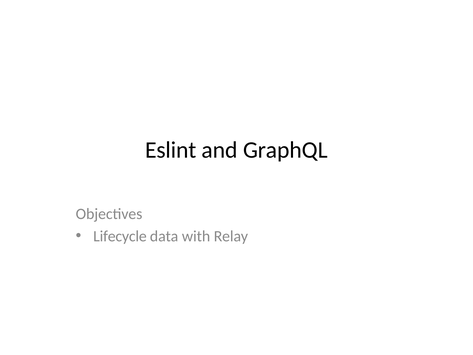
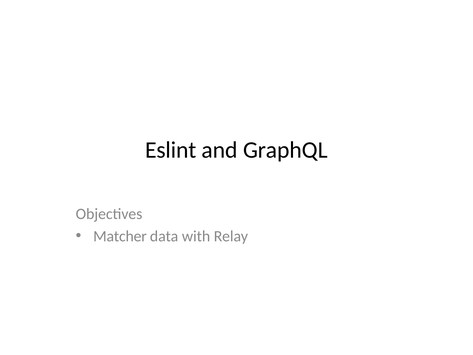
Lifecycle: Lifecycle -> Matcher
